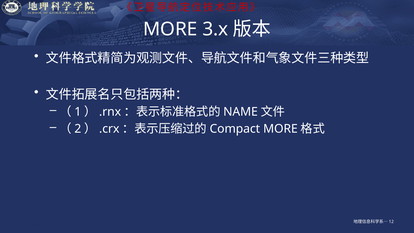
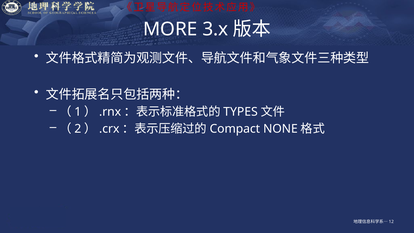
NAME: NAME -> TYPES
MORE at (280, 129): MORE -> NONE
